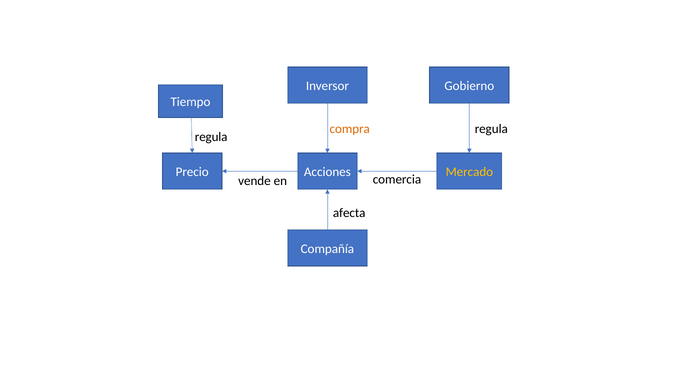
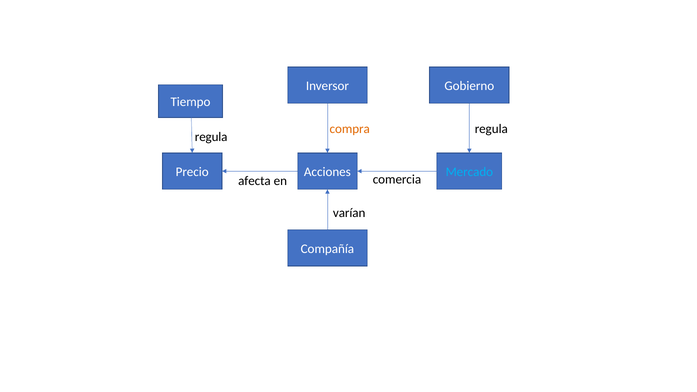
Mercado colour: yellow -> light blue
vende: vende -> afecta
afecta: afecta -> varían
